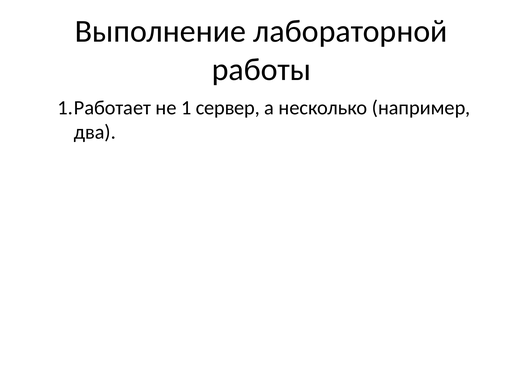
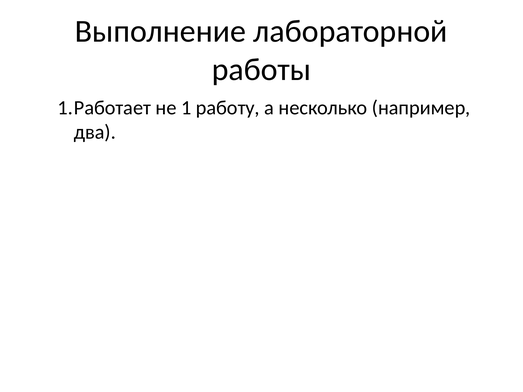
сервер: сервер -> работу
